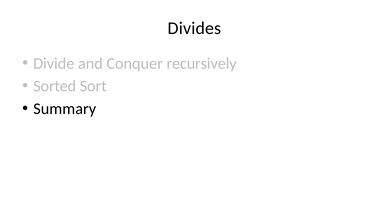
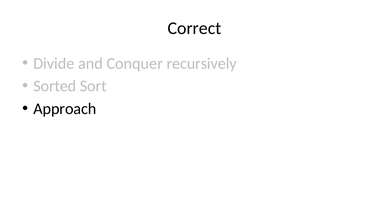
Divides: Divides -> Correct
Summary: Summary -> Approach
